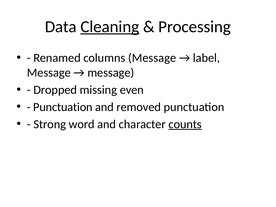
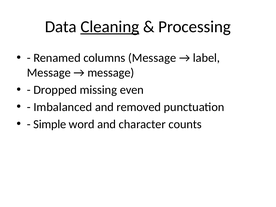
Punctuation at (63, 107): Punctuation -> Imbalanced
Strong: Strong -> Simple
counts underline: present -> none
